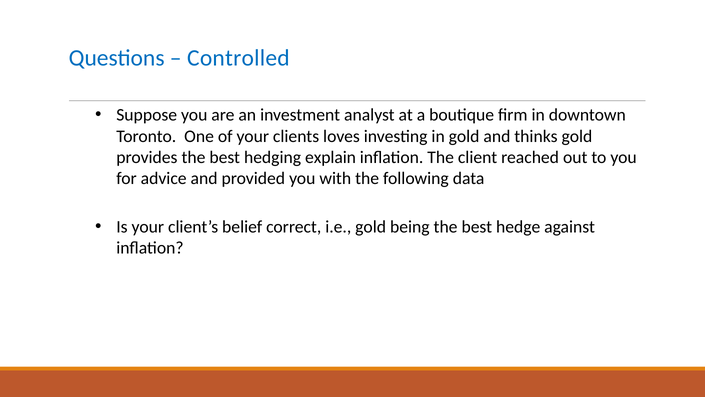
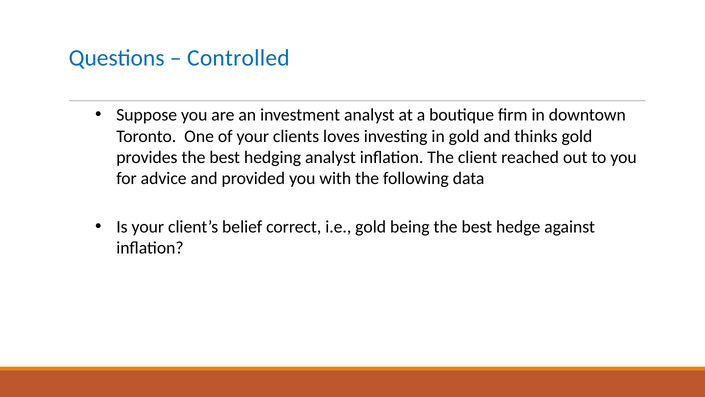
hedging explain: explain -> analyst
